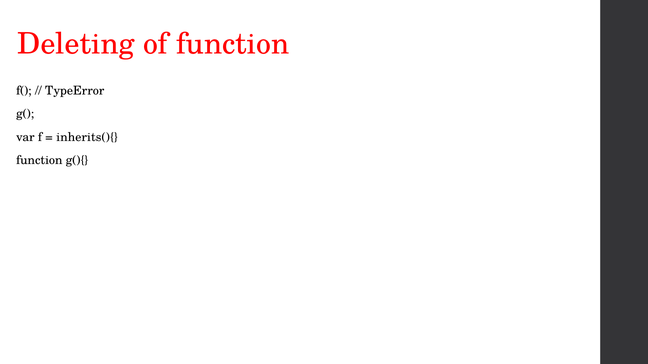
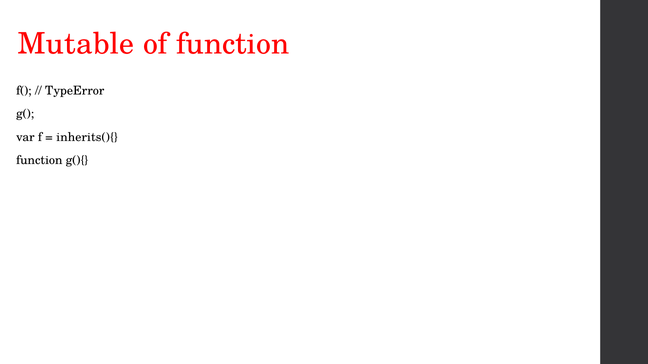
Deleting: Deleting -> Mutable
